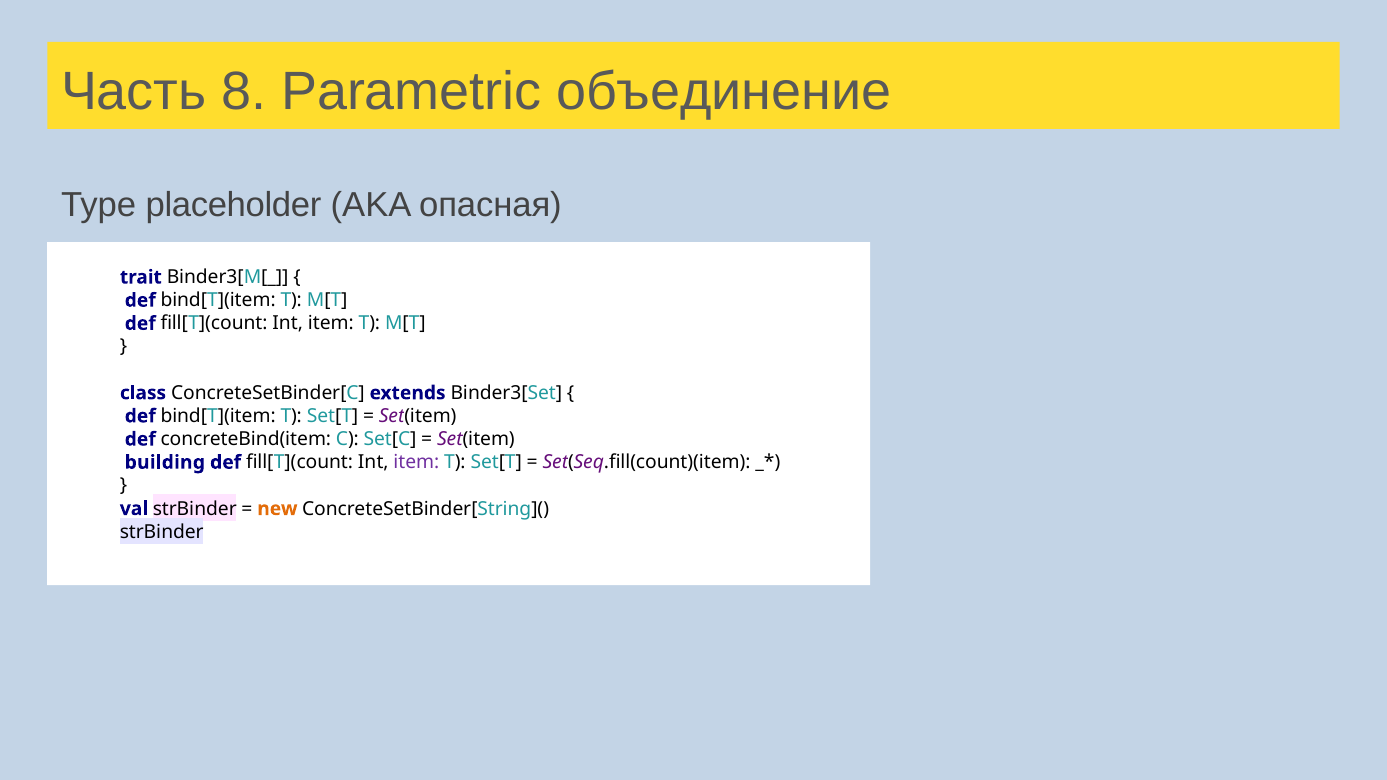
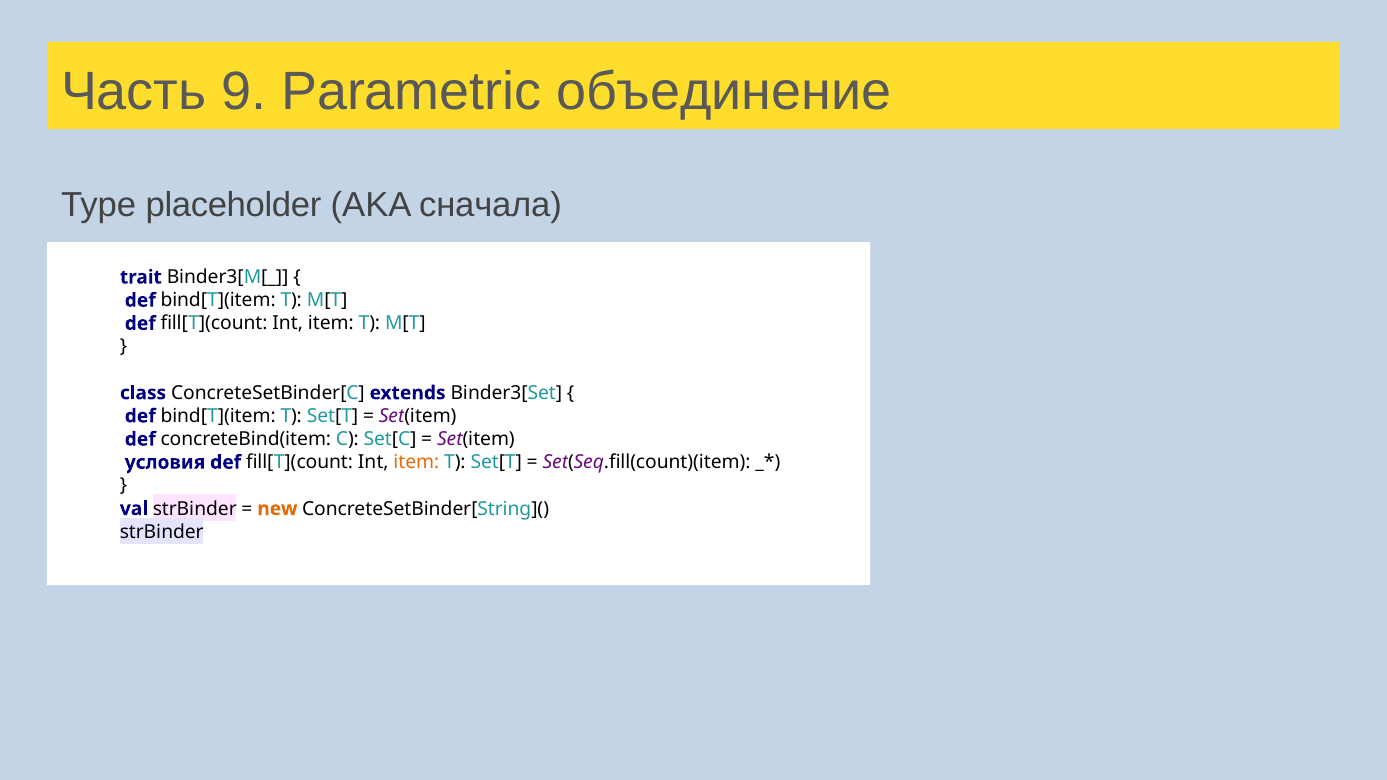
8: 8 -> 9
опасная: опасная -> сначала
building: building -> условия
item at (416, 462) colour: purple -> orange
